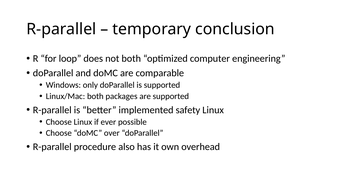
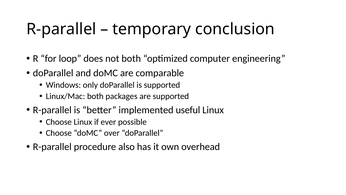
safety: safety -> useful
